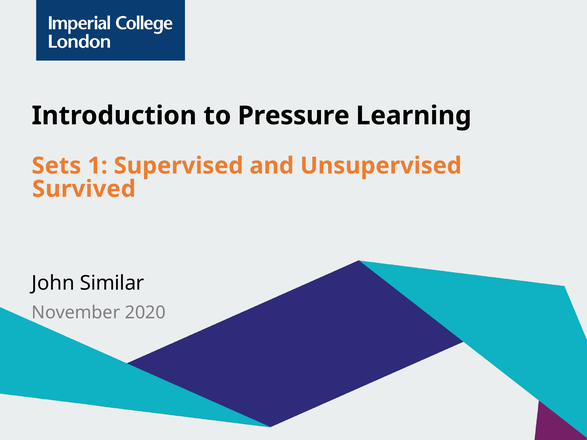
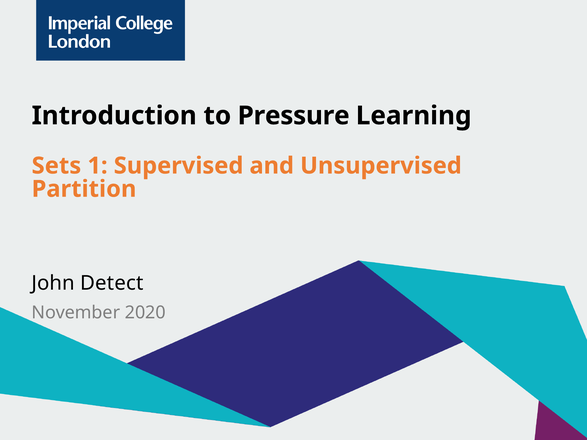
Survived: Survived -> Partition
Similar: Similar -> Detect
